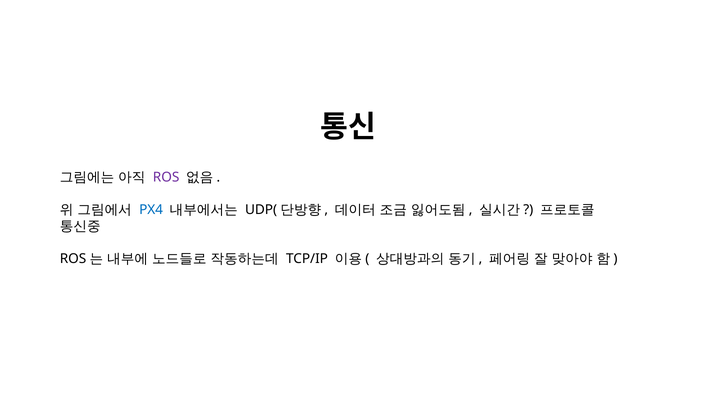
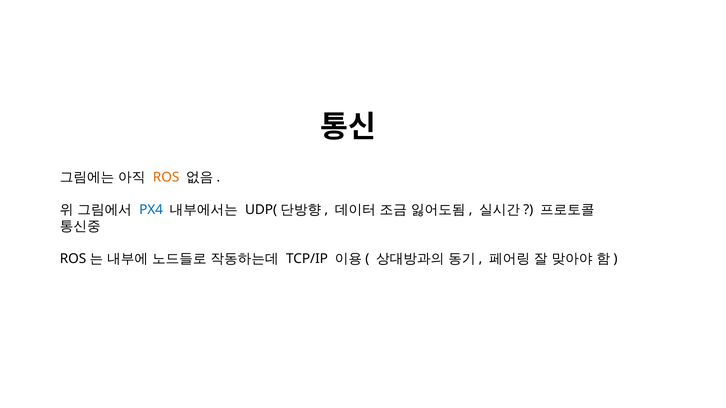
ROS colour: purple -> orange
